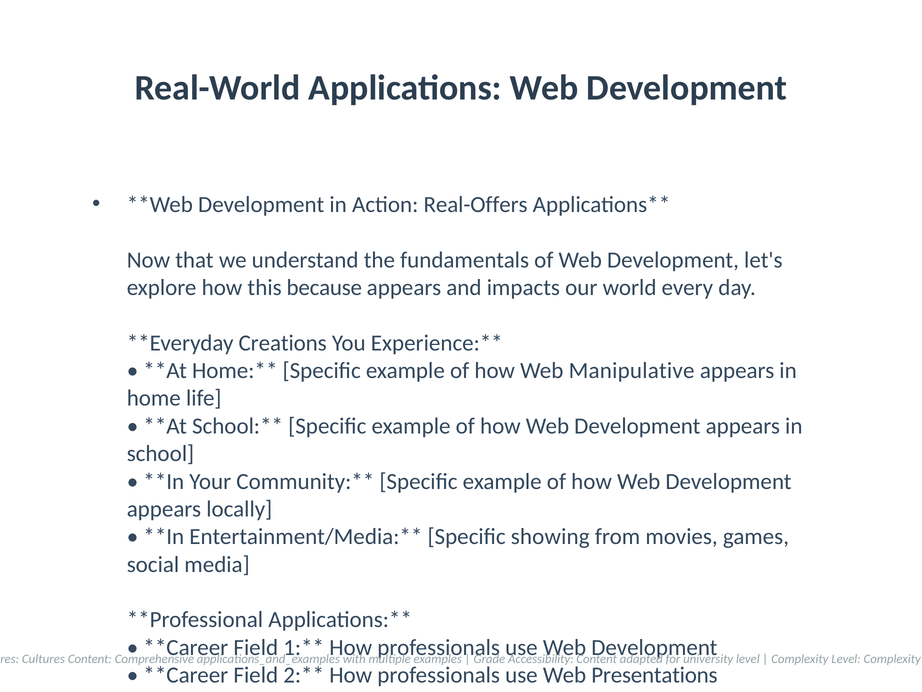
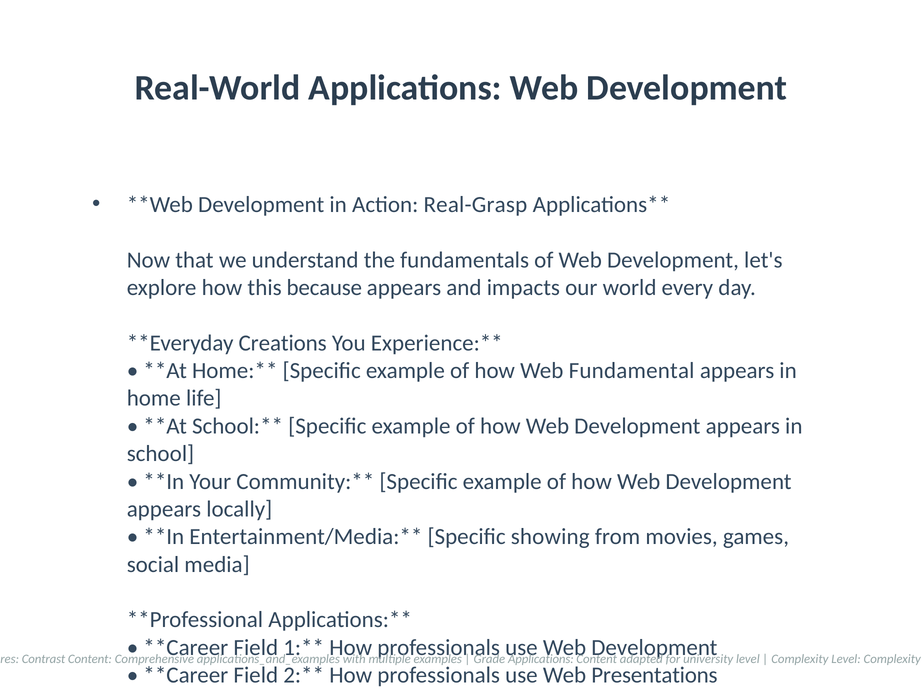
Real-Offers: Real-Offers -> Real-Grasp
Manipulative: Manipulative -> Fundamental
Cultures at (43, 658): Cultures -> Contrast
Accessibility at (541, 658): Accessibility -> Applications
